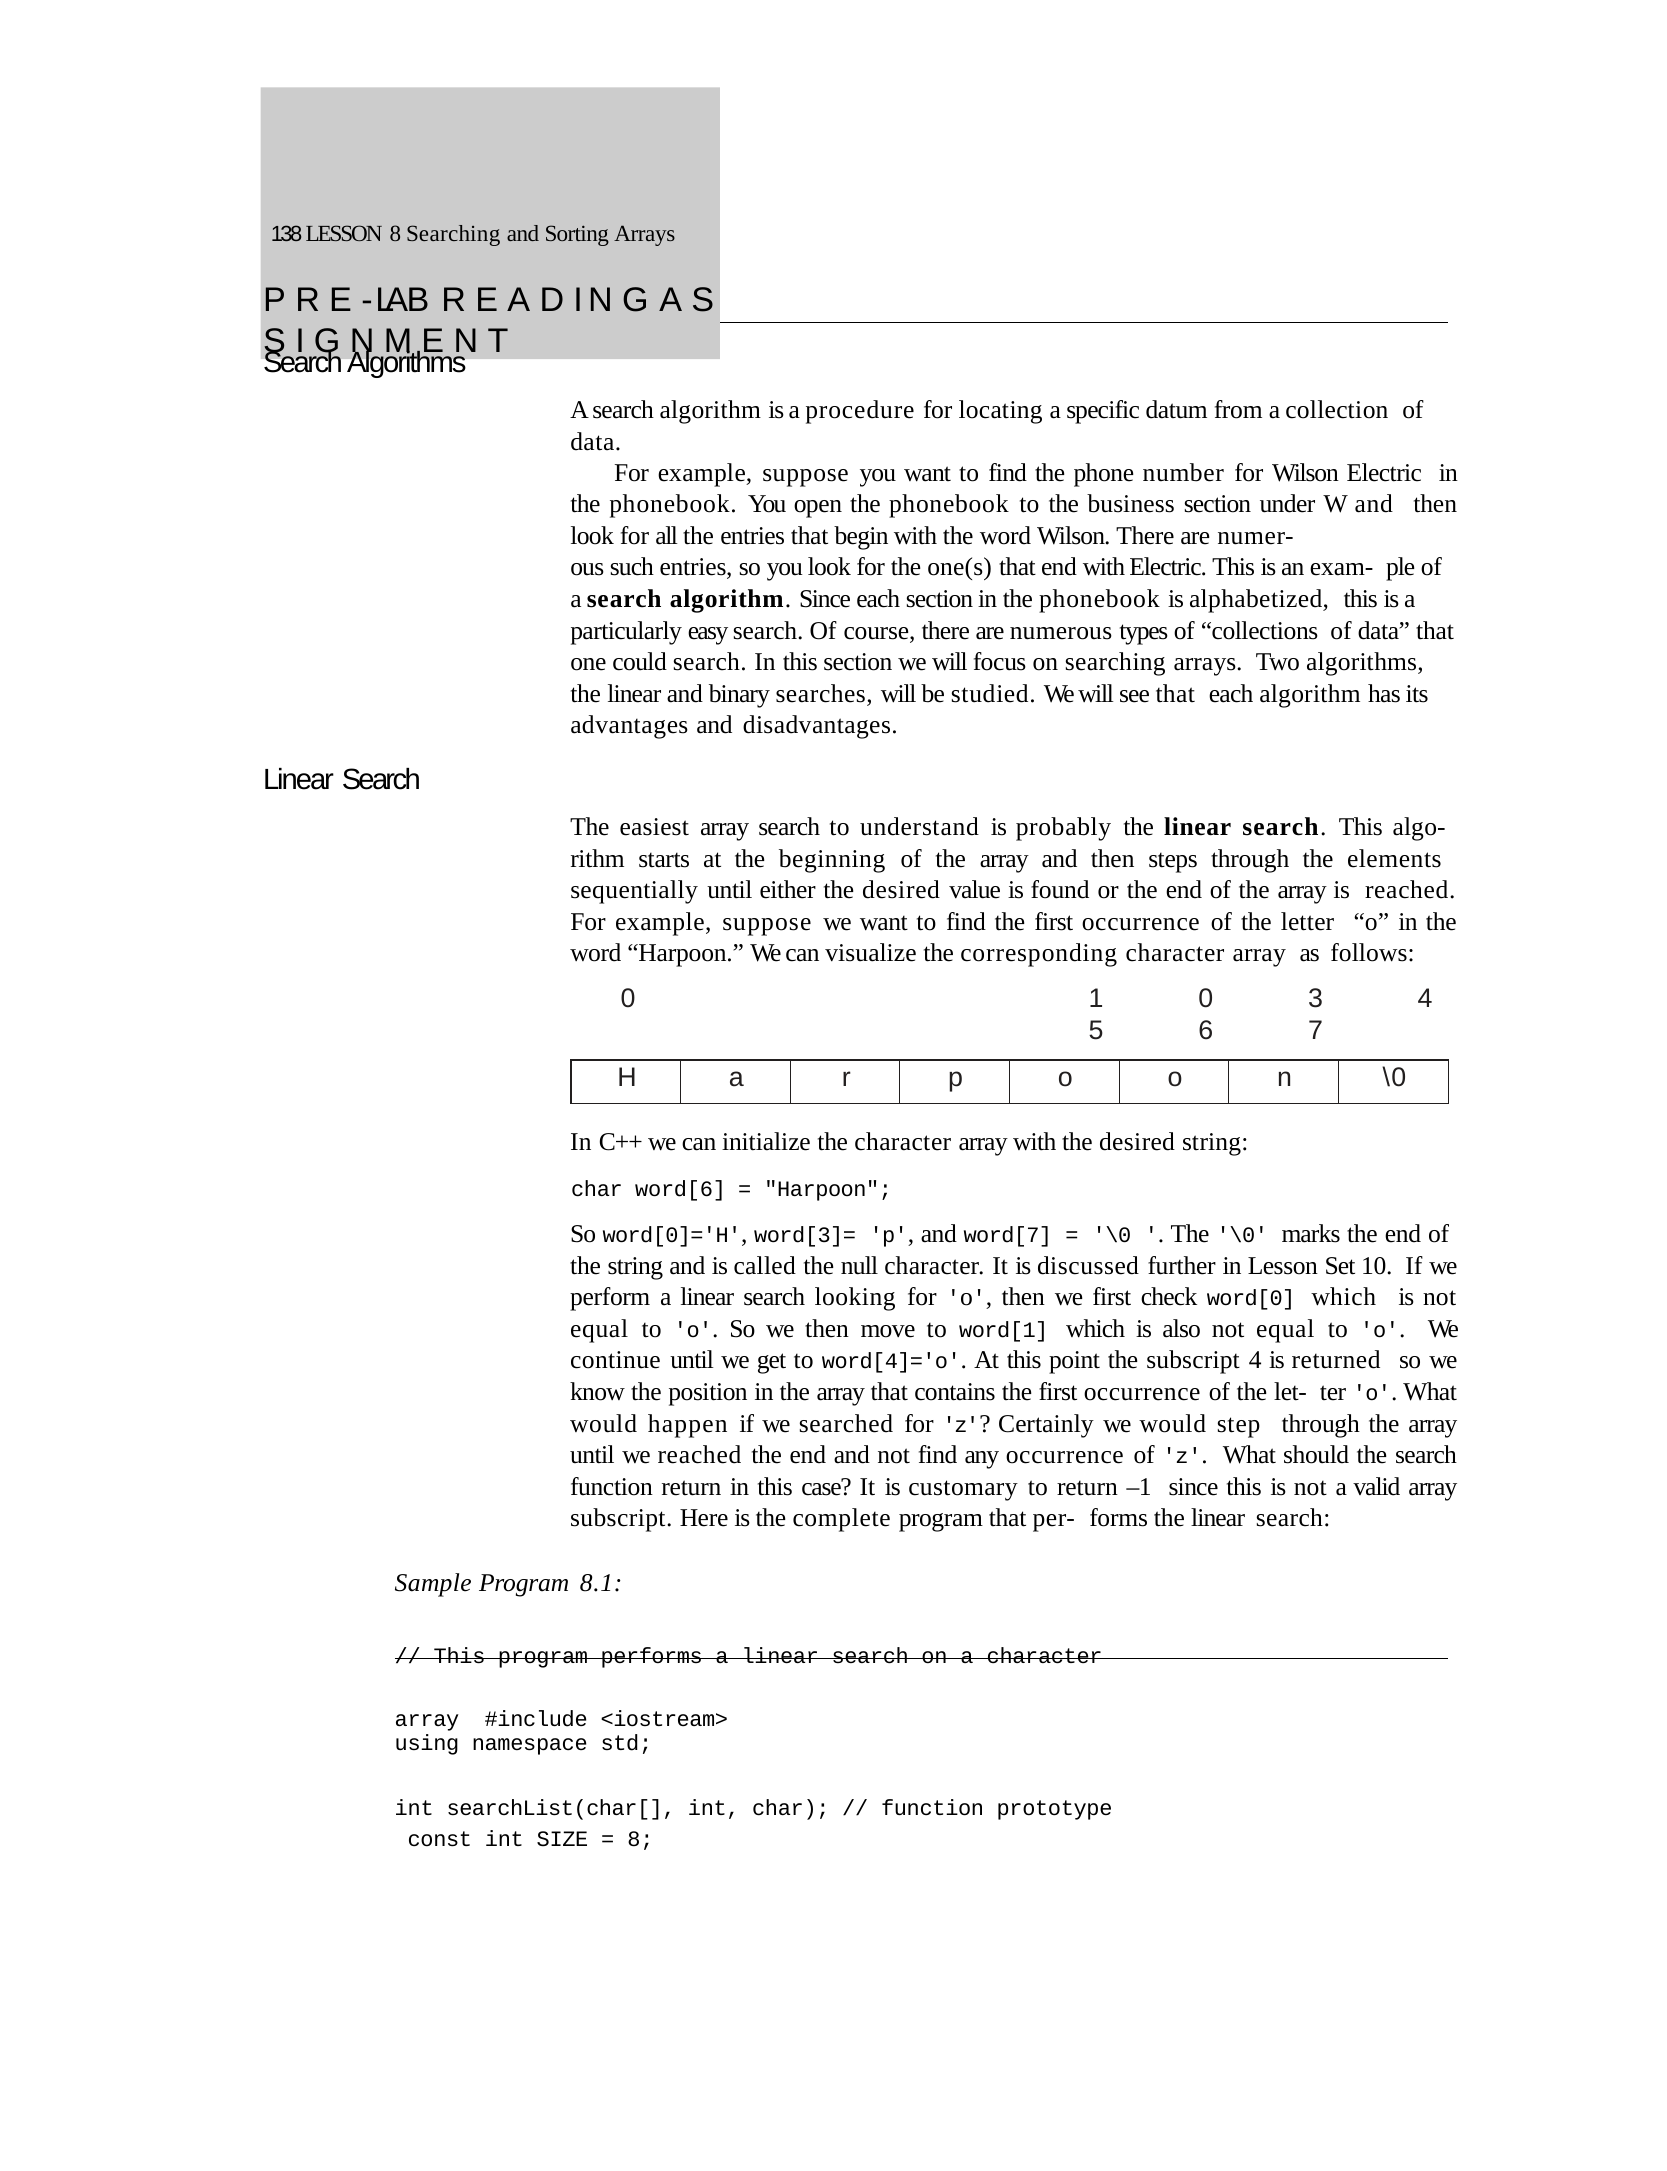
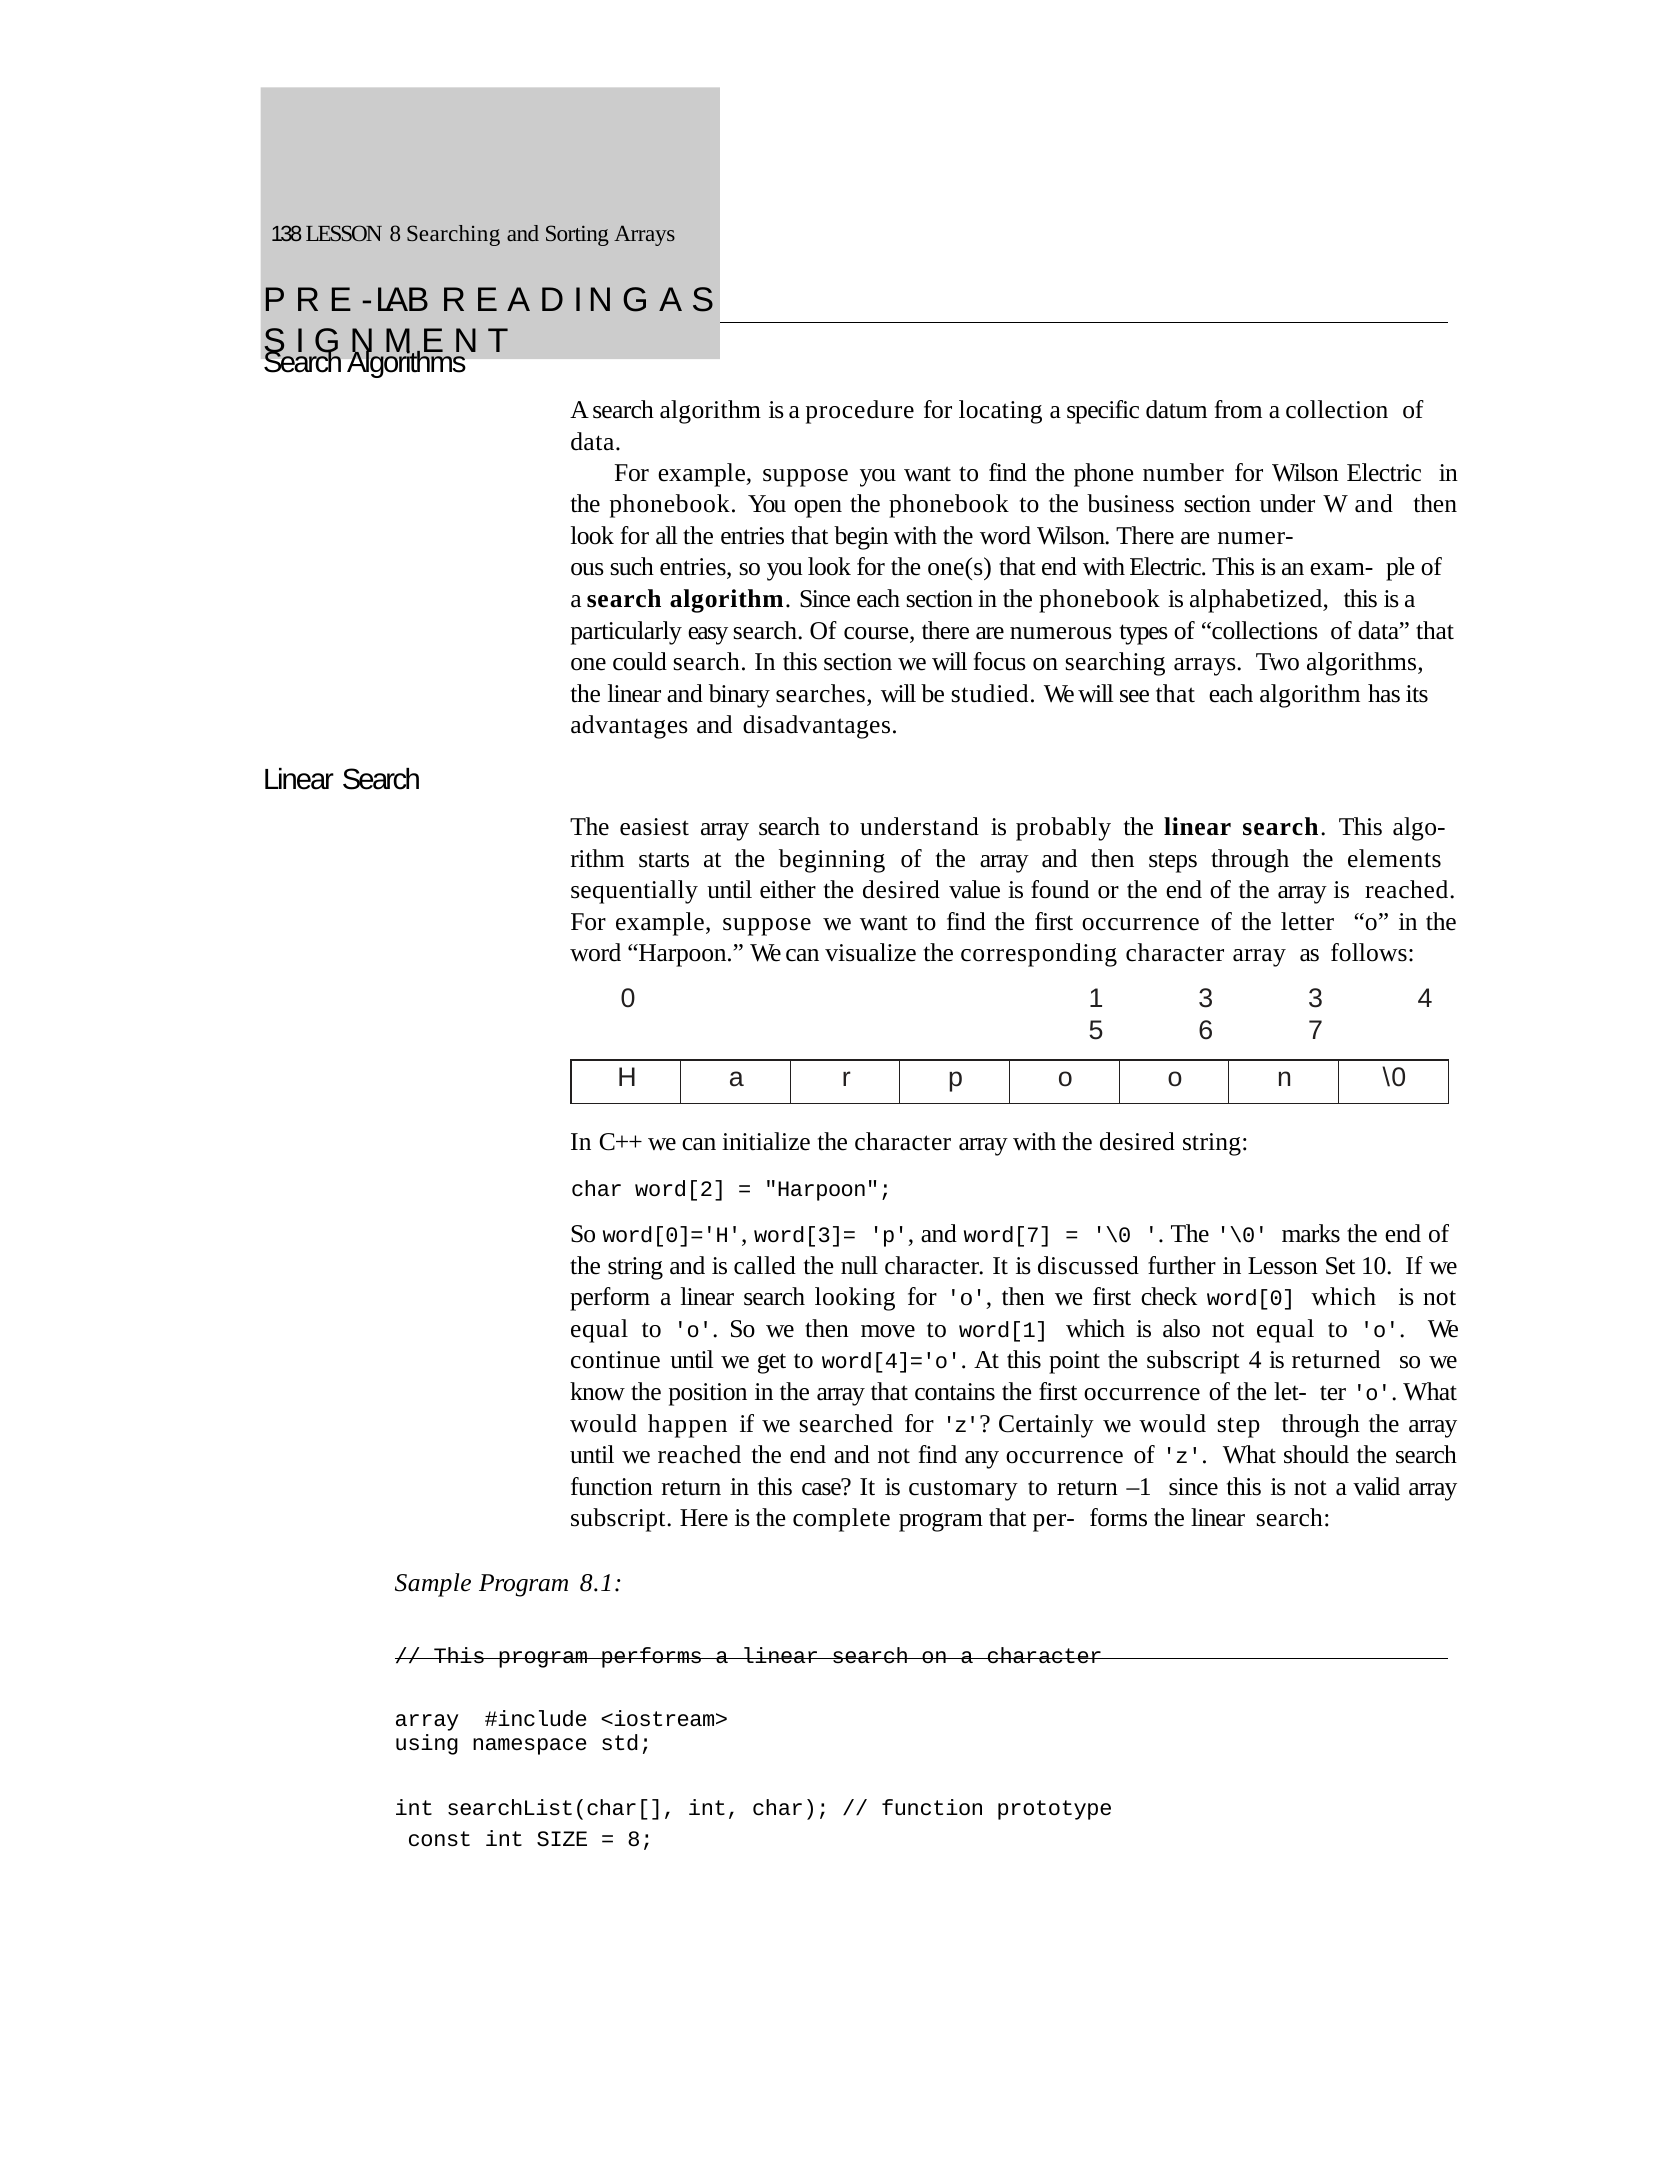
1 0: 0 -> 3
word[6: word[6 -> word[2
